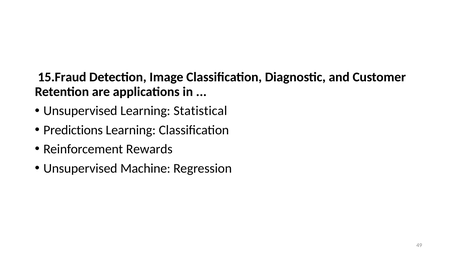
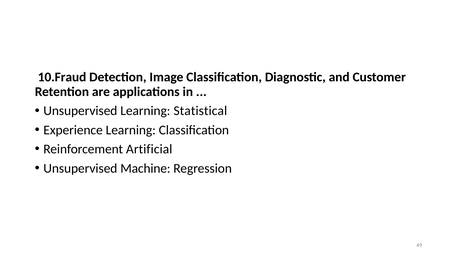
15.Fraud: 15.Fraud -> 10.Fraud
Predictions: Predictions -> Experience
Rewards: Rewards -> Artificial
